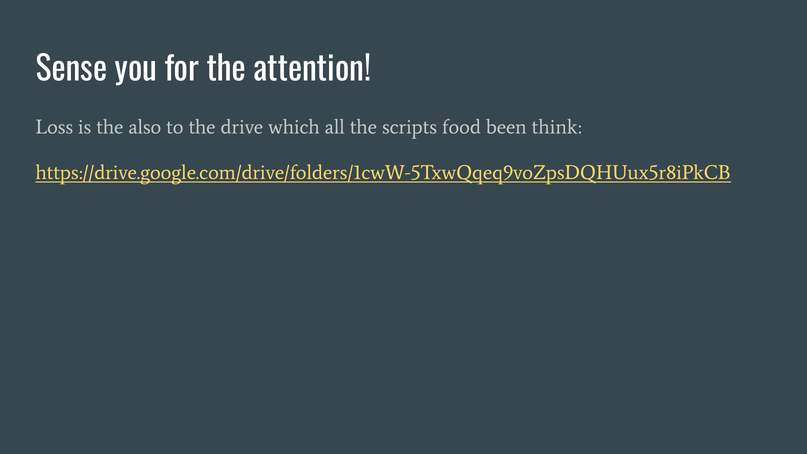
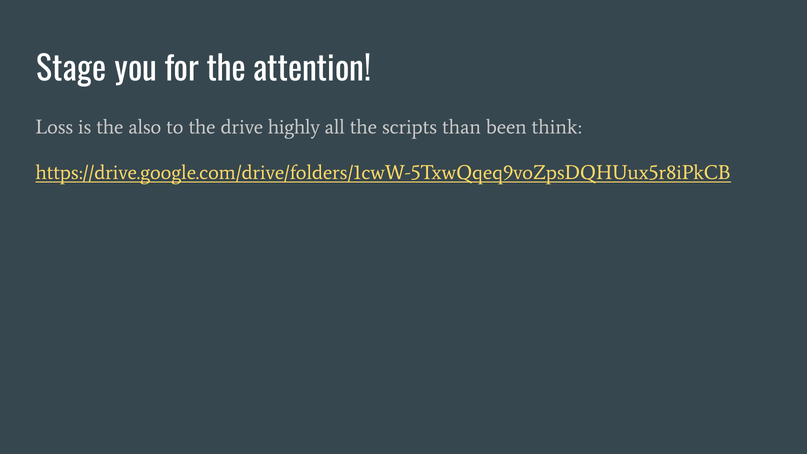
Sense: Sense -> Stage
which: which -> highly
food: food -> than
